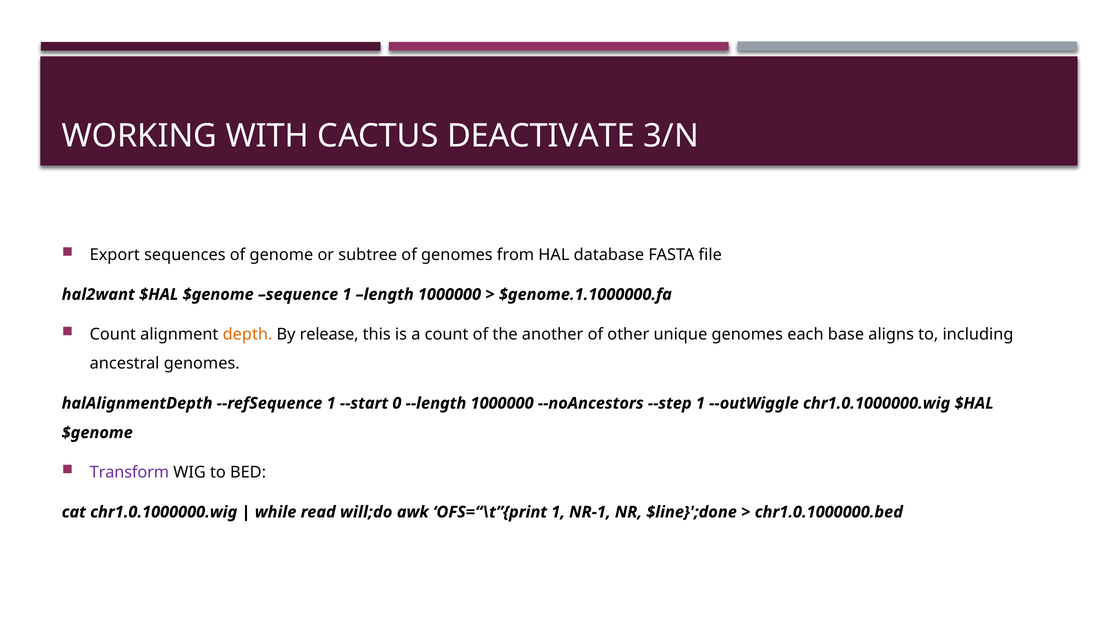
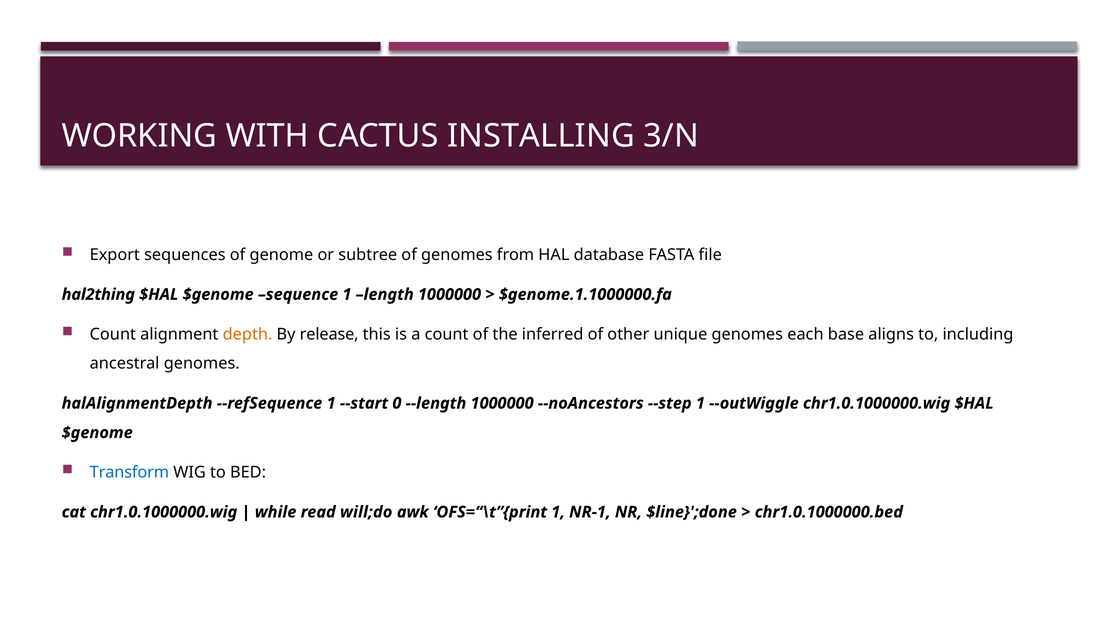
DEACTIVATE: DEACTIVATE -> INSTALLING
hal2want: hal2want -> hal2thing
another: another -> inferred
Transform colour: purple -> blue
